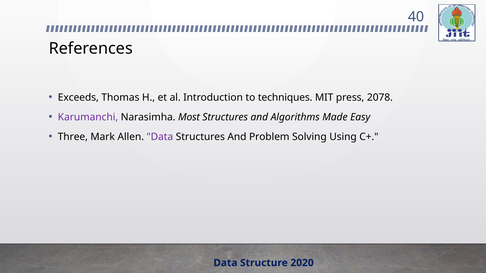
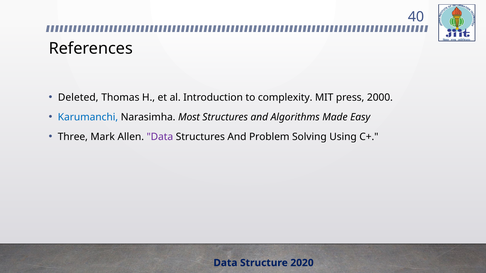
Exceeds: Exceeds -> Deleted
techniques: techniques -> complexity
2078: 2078 -> 2000
Karumanchi colour: purple -> blue
